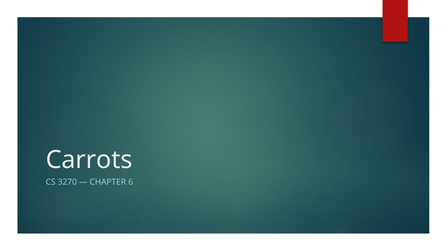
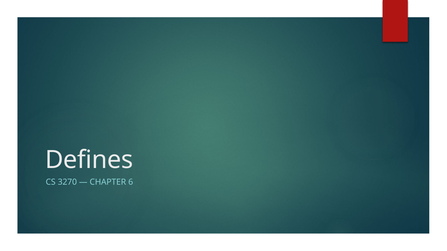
Carrots: Carrots -> Defines
